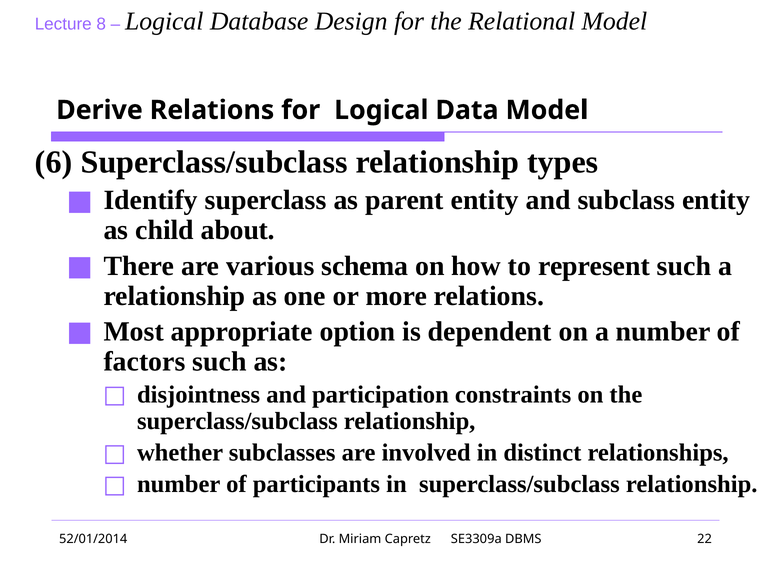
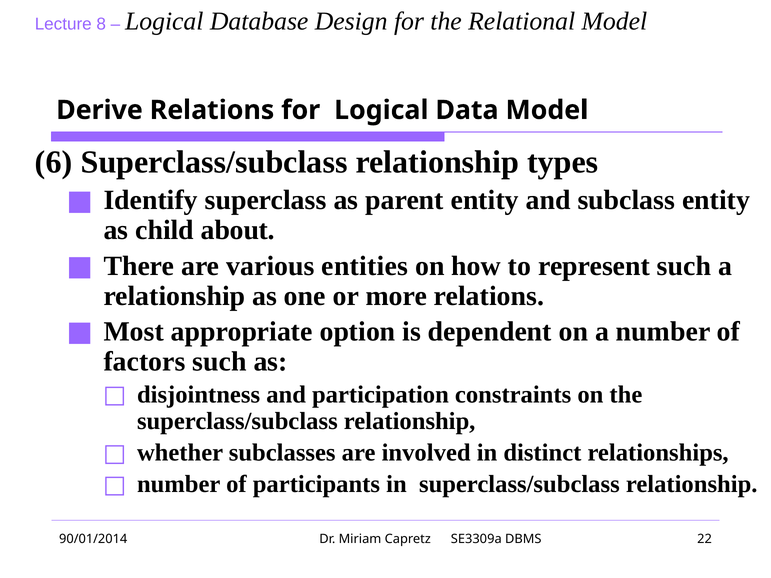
schema: schema -> entities
52/01/2014: 52/01/2014 -> 90/01/2014
